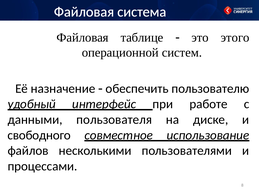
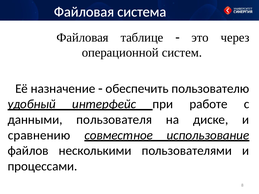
этого: этого -> через
свободного: свободного -> сравнению
